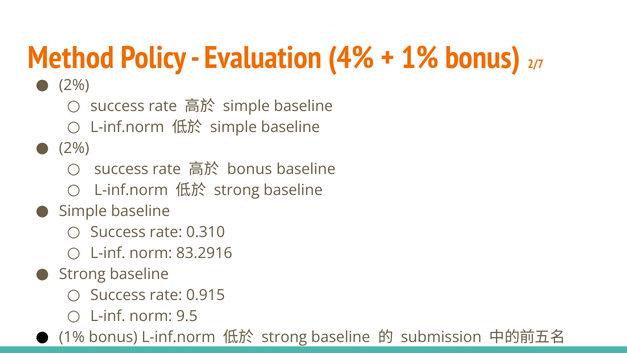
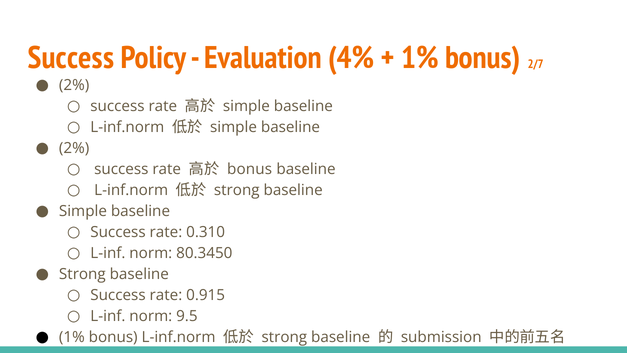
Method at (71, 58): Method -> Success
83.2916: 83.2916 -> 80.3450
